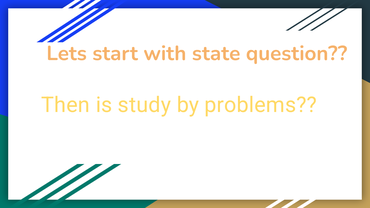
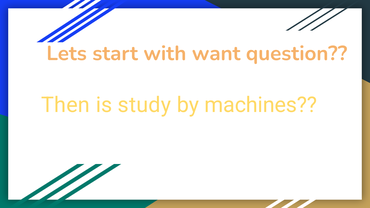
state: state -> want
problems: problems -> machines
